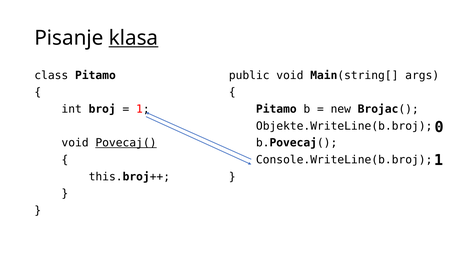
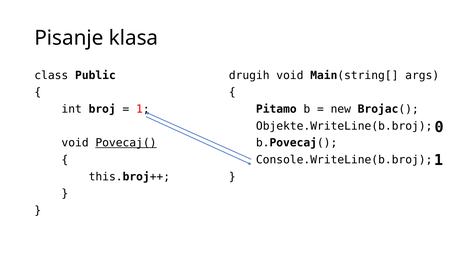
klasa underline: present -> none
class Pitamo: Pitamo -> Public
public: public -> drugih
